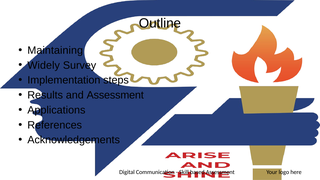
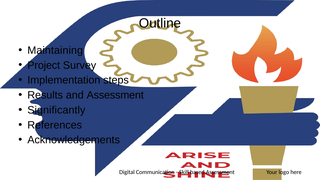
Widely: Widely -> Project
Applications: Applications -> Significantly
